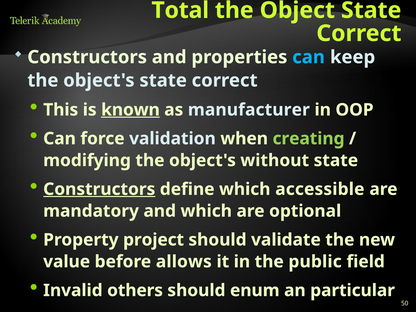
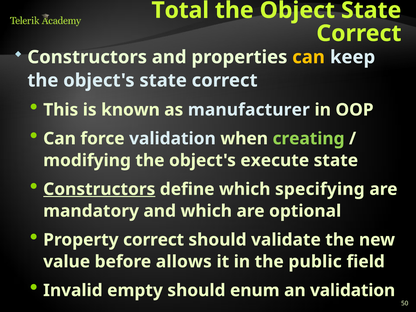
can at (309, 57) colour: light blue -> yellow
known underline: present -> none
without: without -> execute
accessible: accessible -> specifying
Property project: project -> correct
others: others -> empty
an particular: particular -> validation
